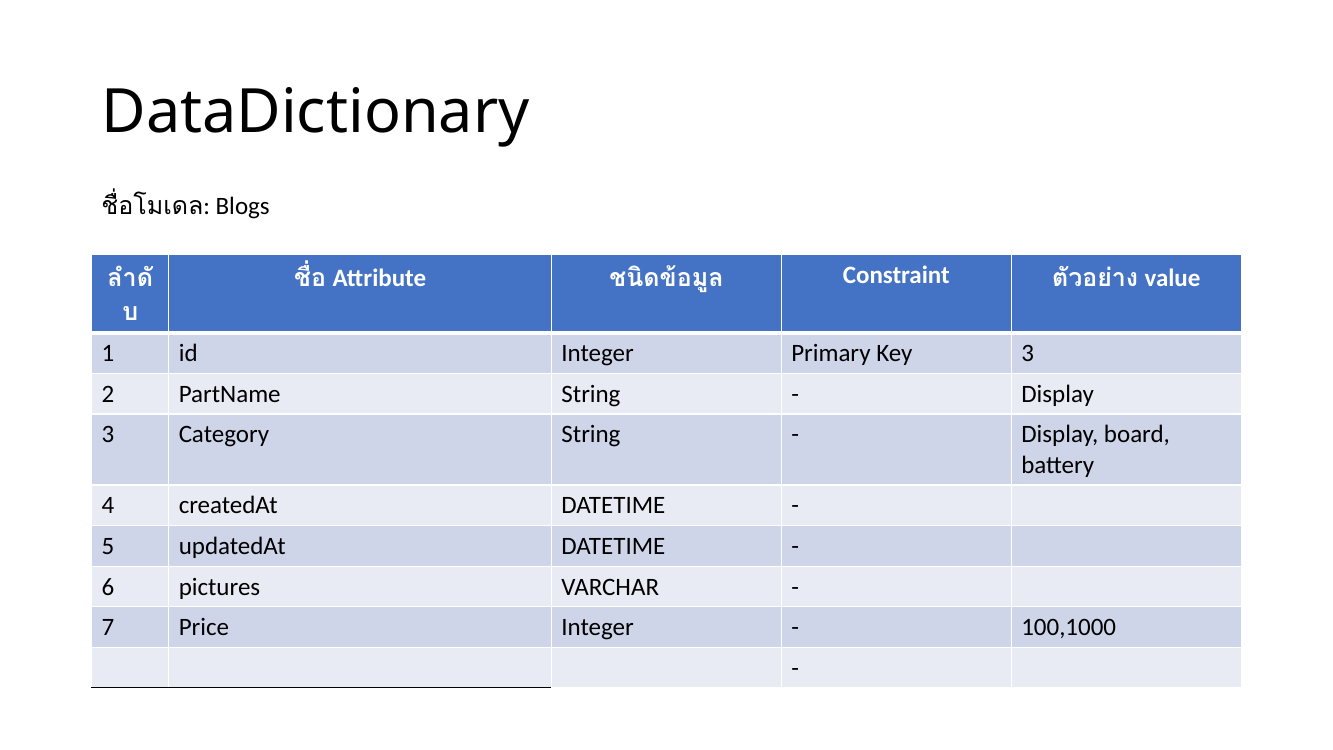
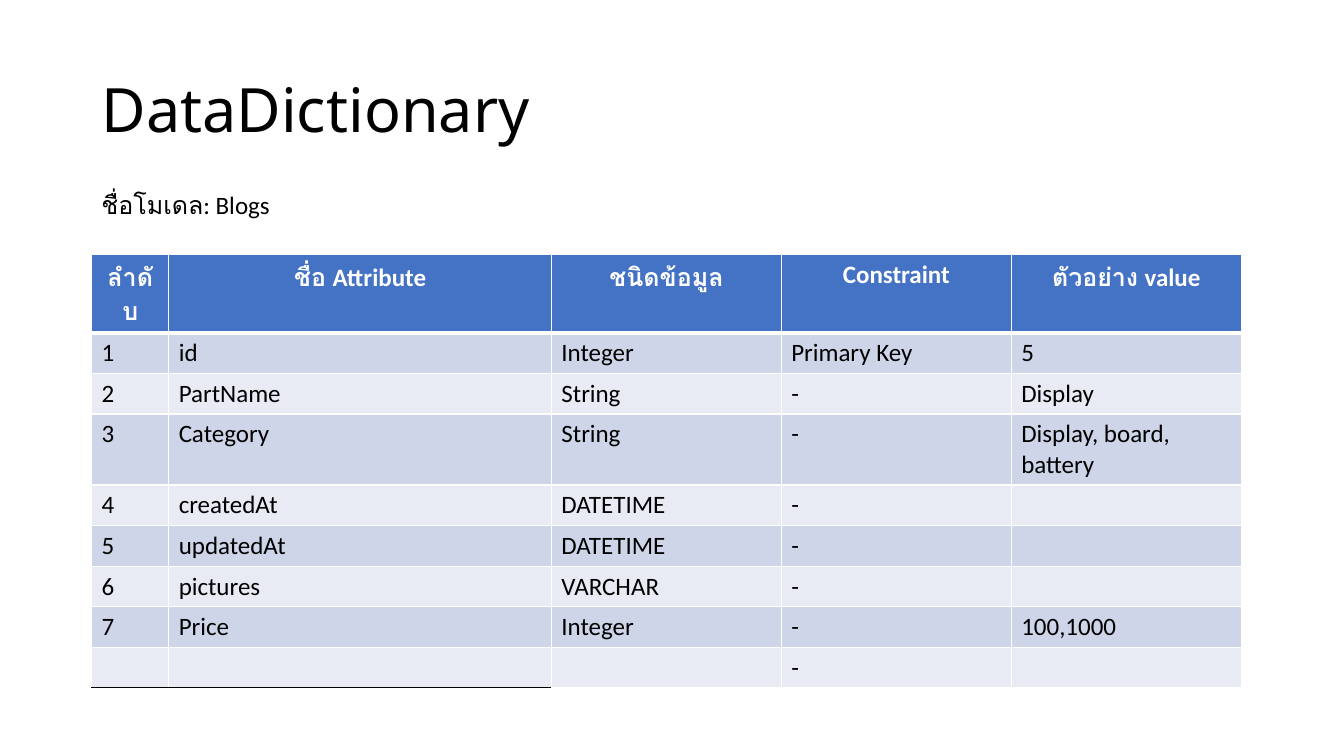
Key 3: 3 -> 5
